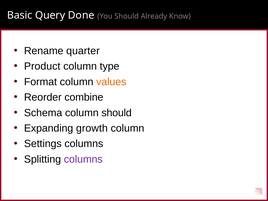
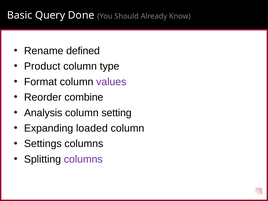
quarter: quarter -> defined
values colour: orange -> purple
Schema: Schema -> Analysis
column should: should -> setting
growth: growth -> loaded
